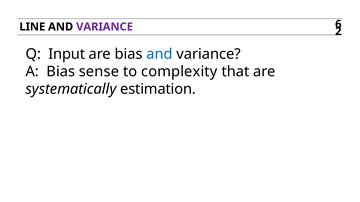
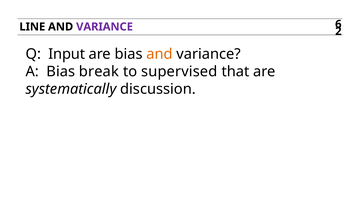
and at (159, 54) colour: blue -> orange
sense: sense -> break
complexity: complexity -> supervised
estimation: estimation -> discussion
